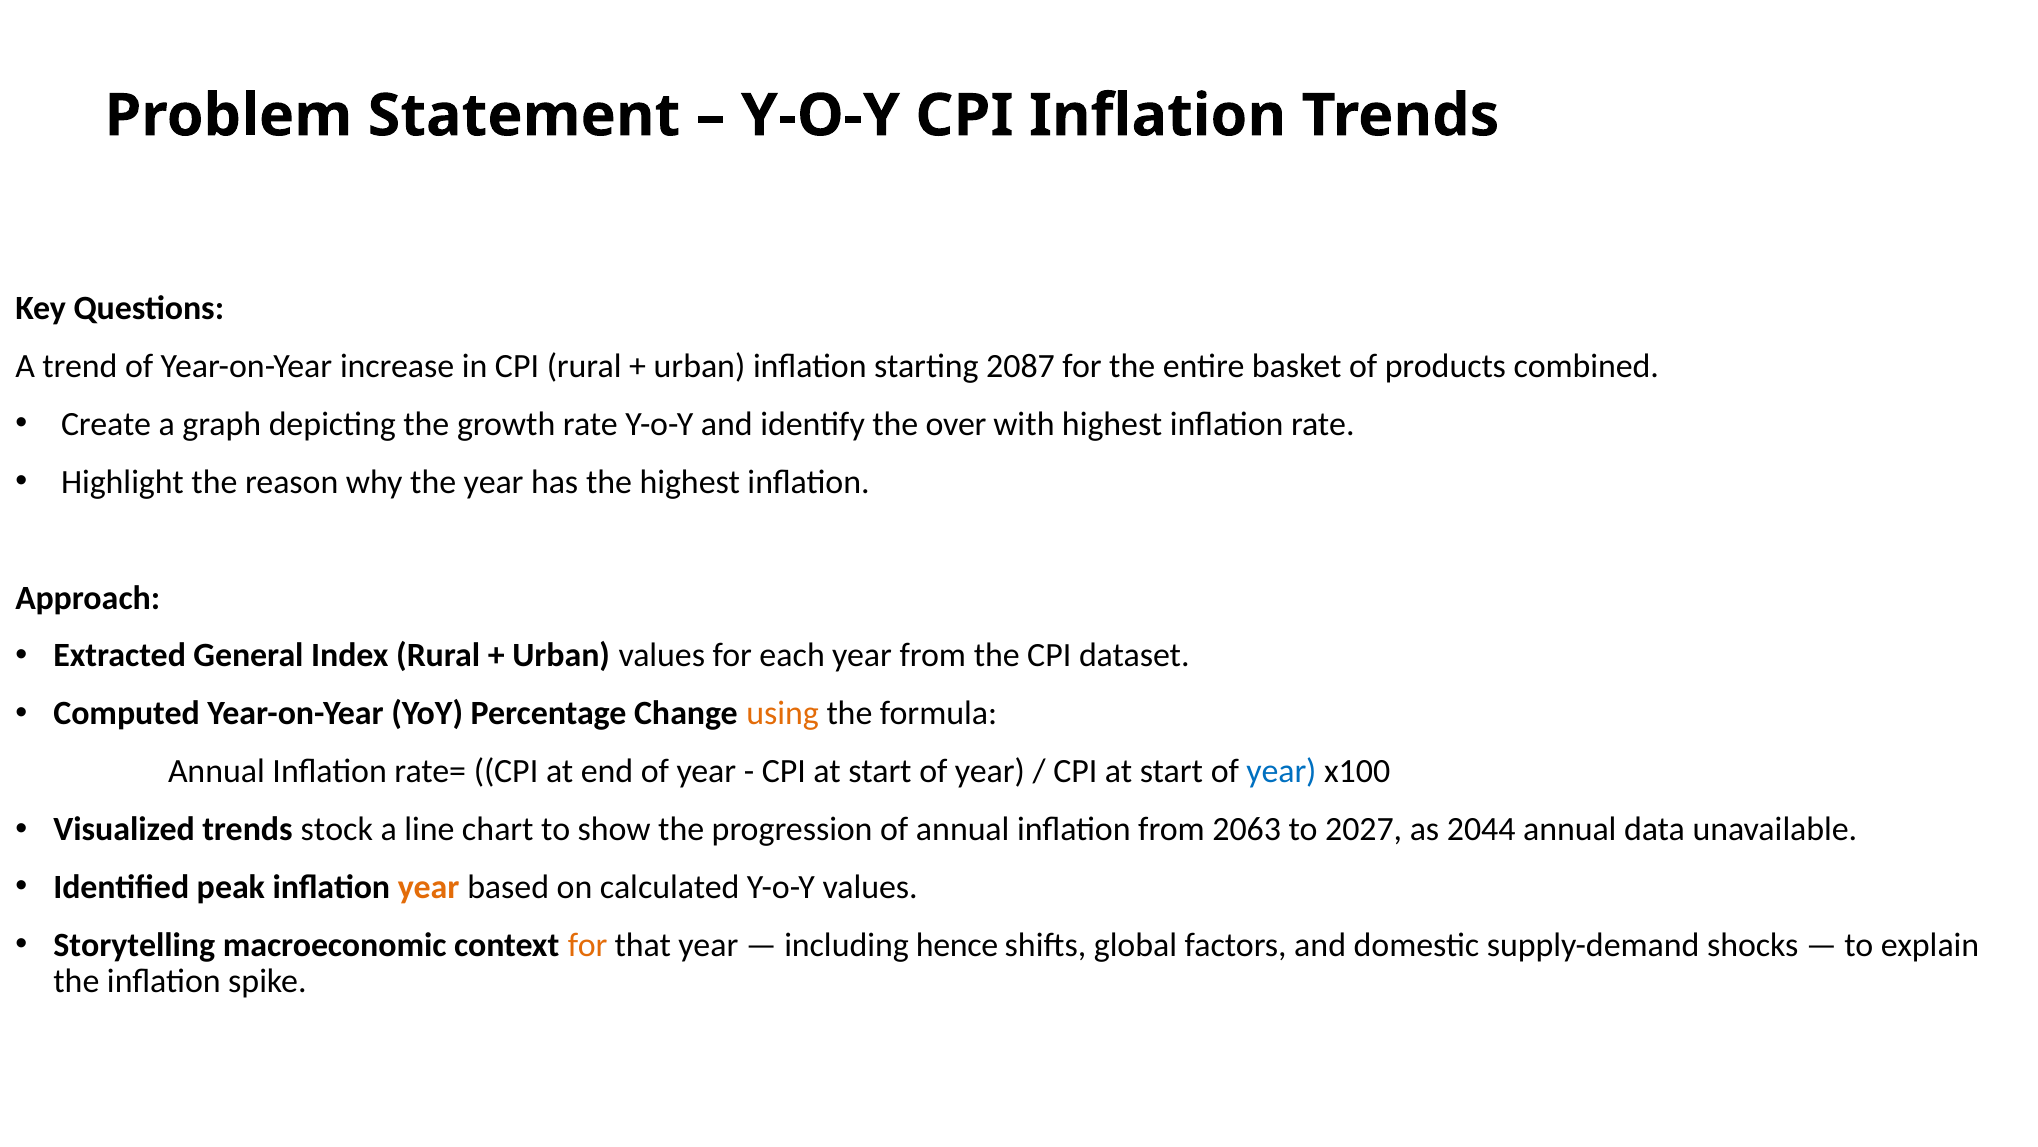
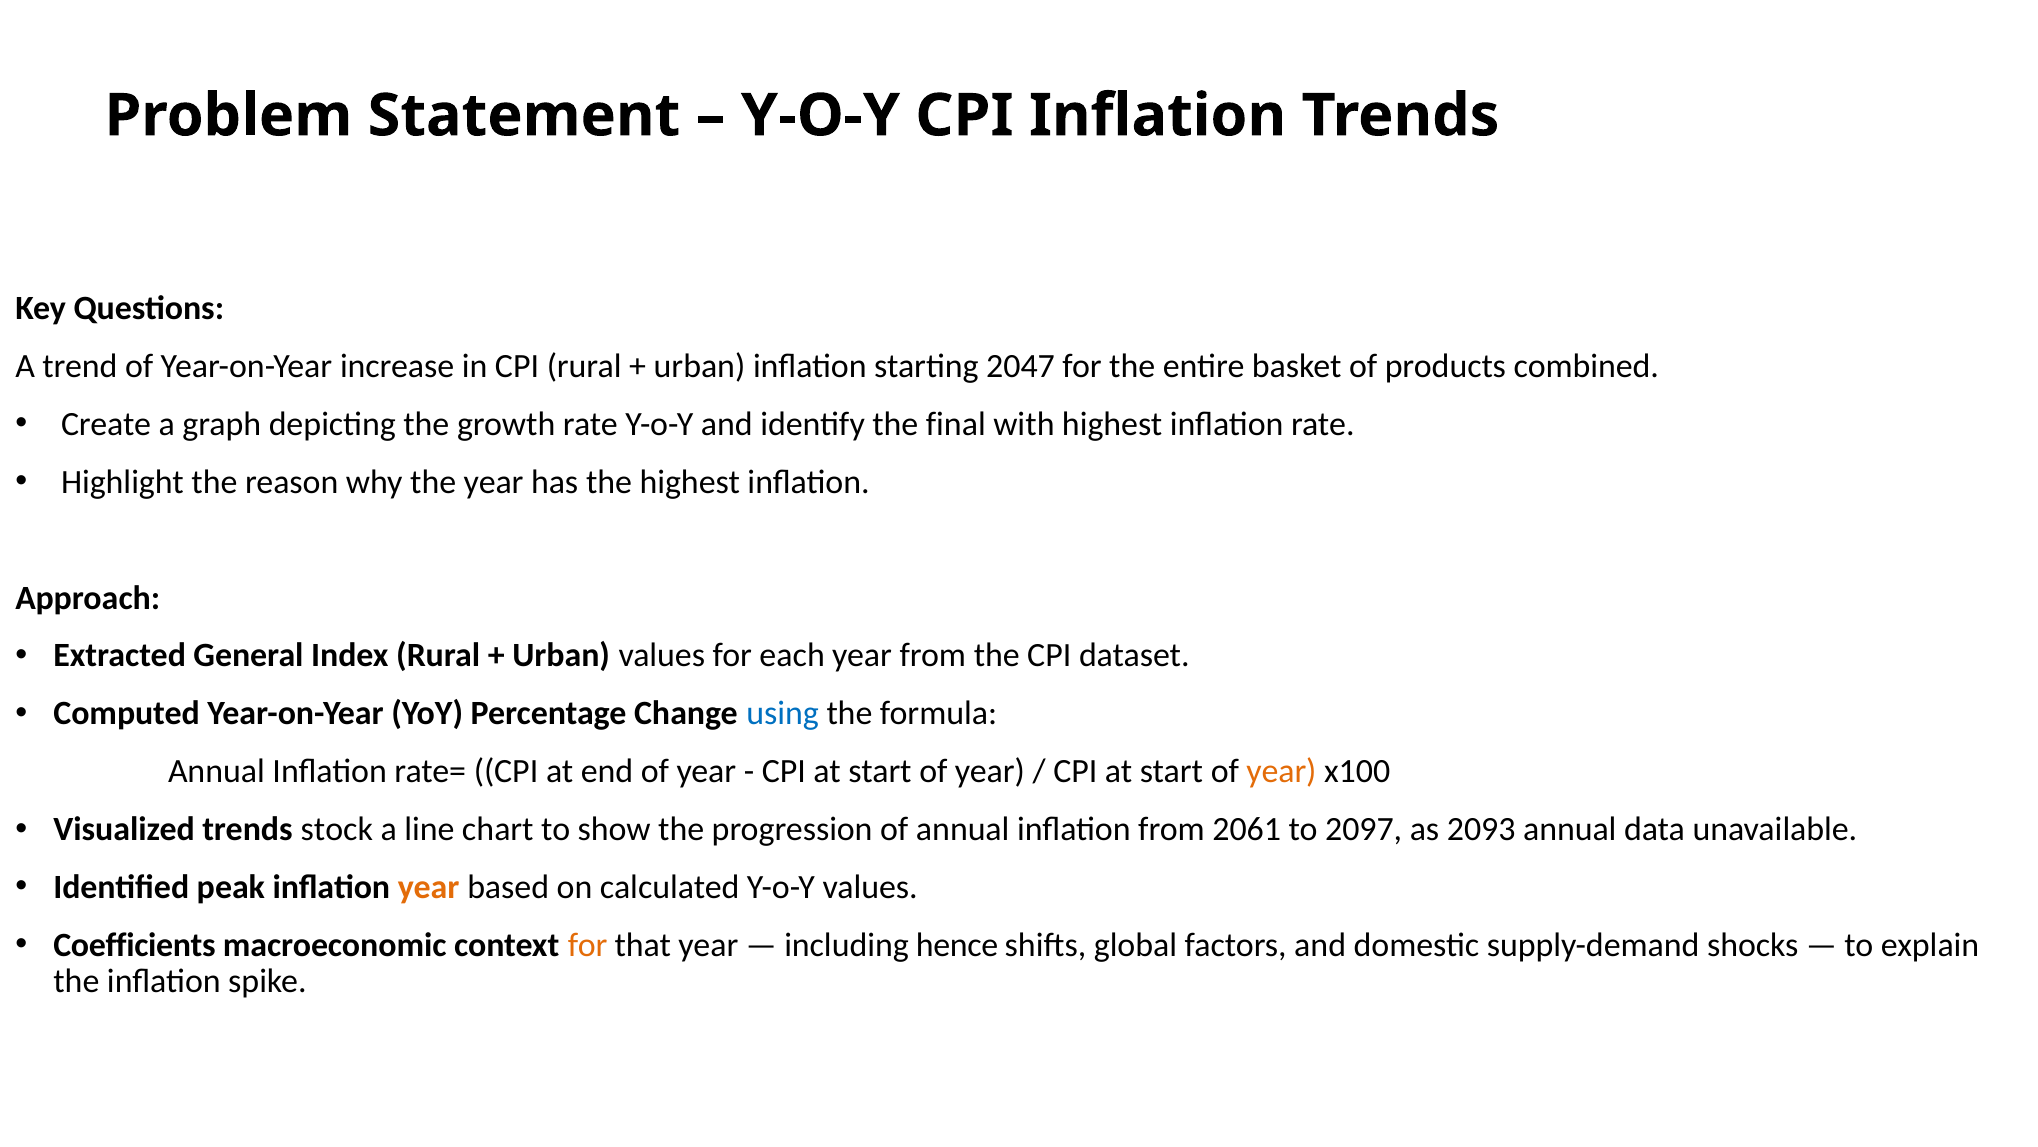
2087: 2087 -> 2047
over: over -> final
using colour: orange -> blue
year at (1281, 771) colour: blue -> orange
2063: 2063 -> 2061
2027: 2027 -> 2097
2044: 2044 -> 2093
Storytelling: Storytelling -> Coefficients
